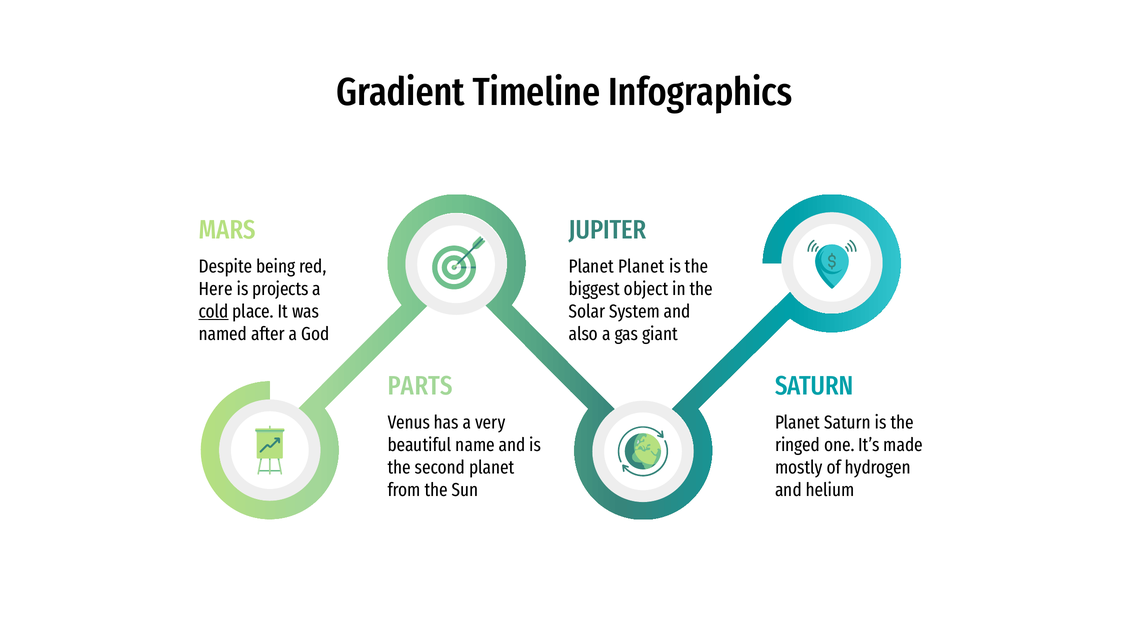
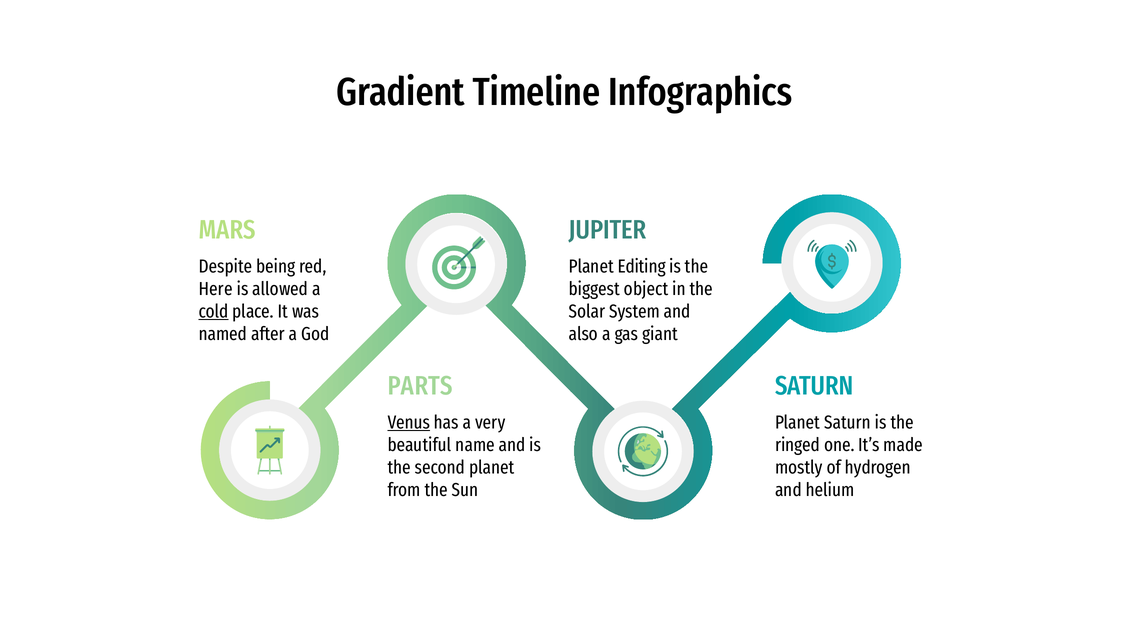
Planet Planet: Planet -> Editing
projects: projects -> allowed
Venus underline: none -> present
